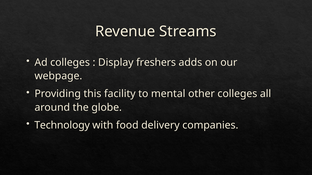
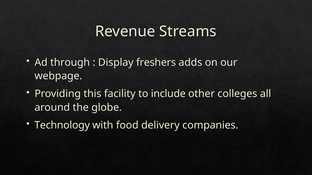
Ad colleges: colleges -> through
mental: mental -> include
